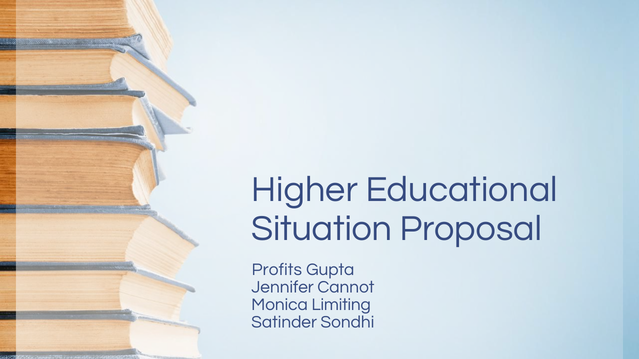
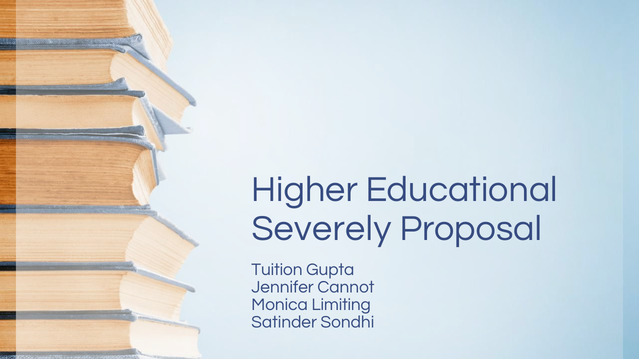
Situation: Situation -> Severely
Profits: Profits -> Tuition
